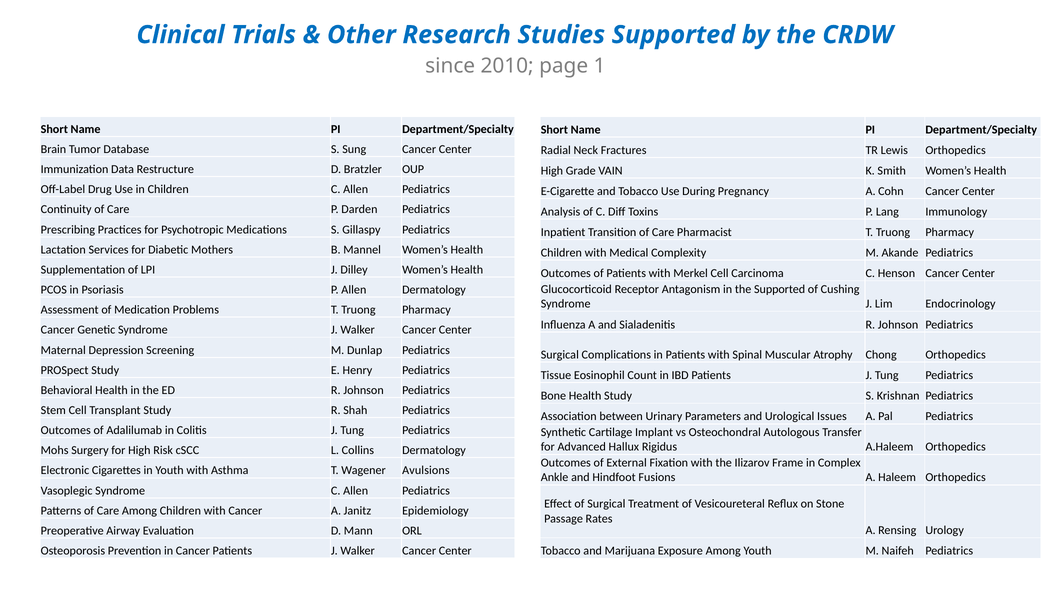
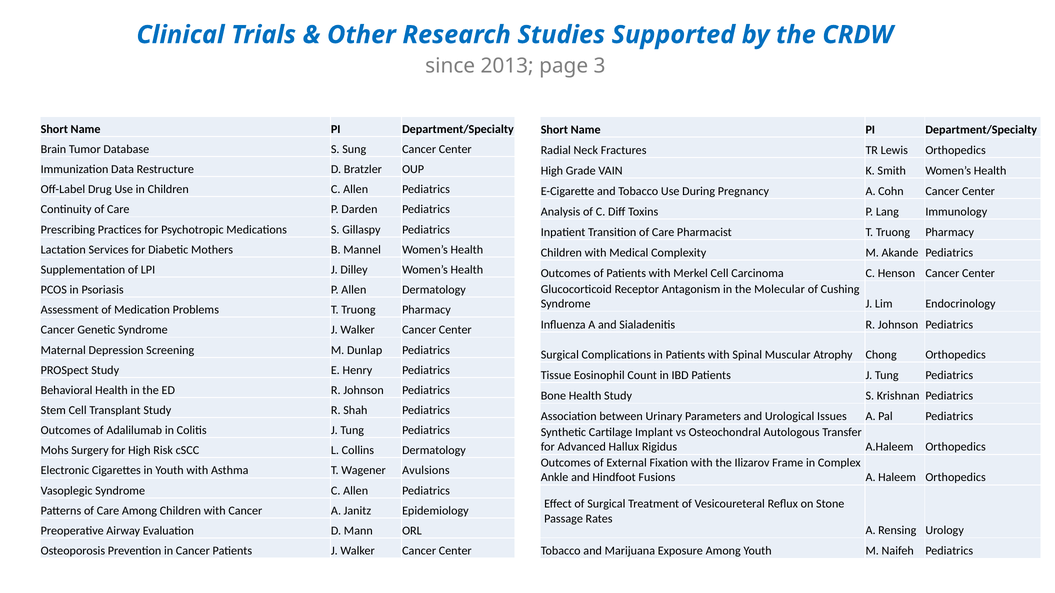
2010: 2010 -> 2013
1: 1 -> 3
the Supported: Supported -> Molecular
